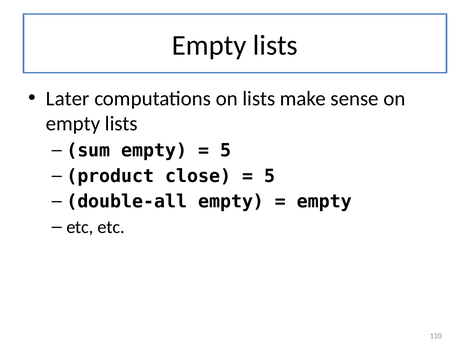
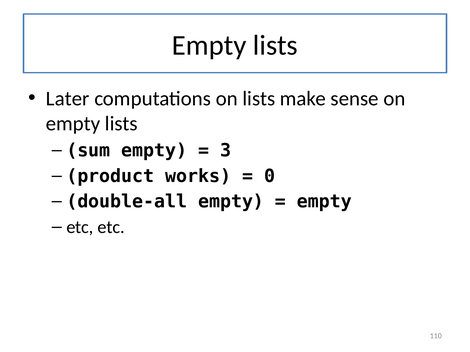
5 at (226, 151): 5 -> 3
close: close -> works
5 at (270, 176): 5 -> 0
